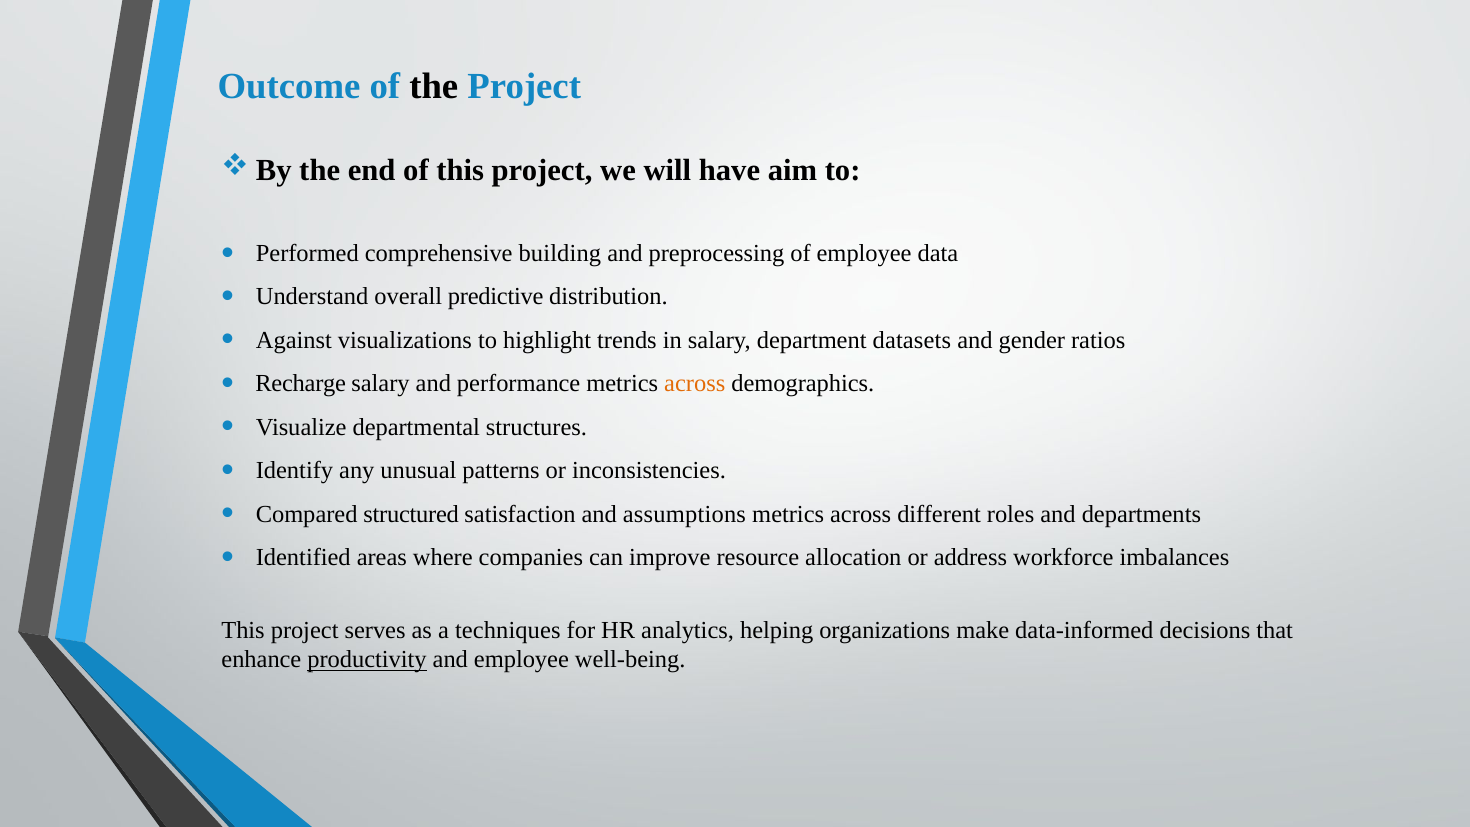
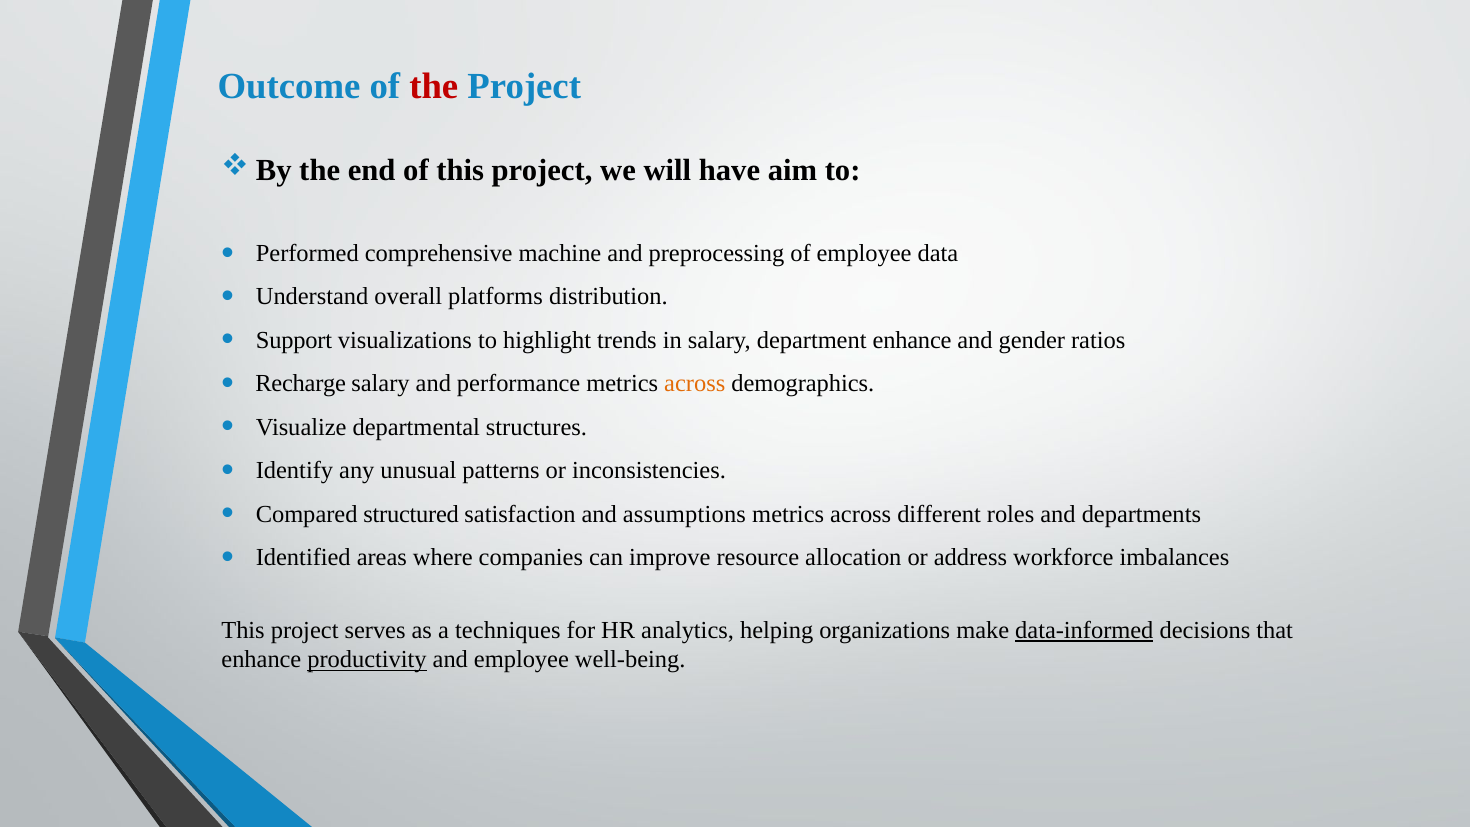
the at (434, 86) colour: black -> red
building: building -> machine
predictive: predictive -> platforms
Against: Against -> Support
department datasets: datasets -> enhance
data-informed underline: none -> present
